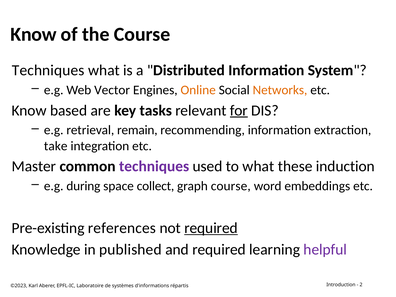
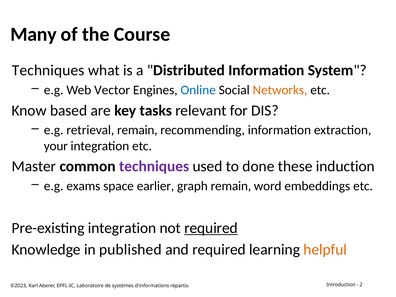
Know at (34, 34): Know -> Many
Online colour: orange -> blue
for underline: present -> none
take: take -> your
to what: what -> done
during: during -> exams
collect: collect -> earlier
graph course: course -> remain
Pre-existing references: references -> integration
helpful colour: purple -> orange
